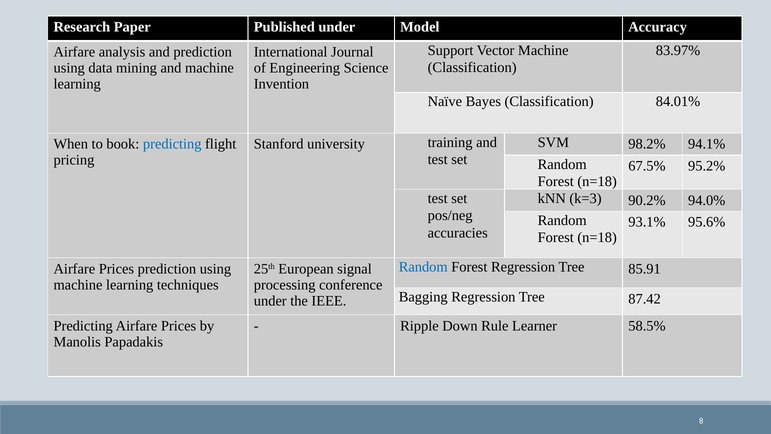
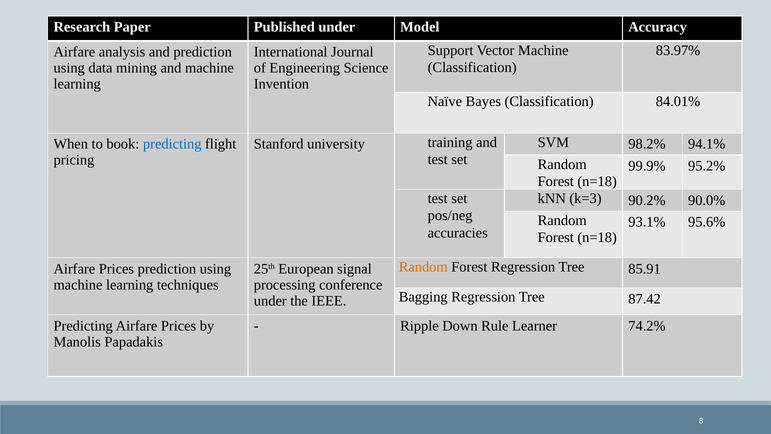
67.5%: 67.5% -> 99.9%
94.0%: 94.0% -> 90.0%
Random at (423, 267) colour: blue -> orange
58.5%: 58.5% -> 74.2%
